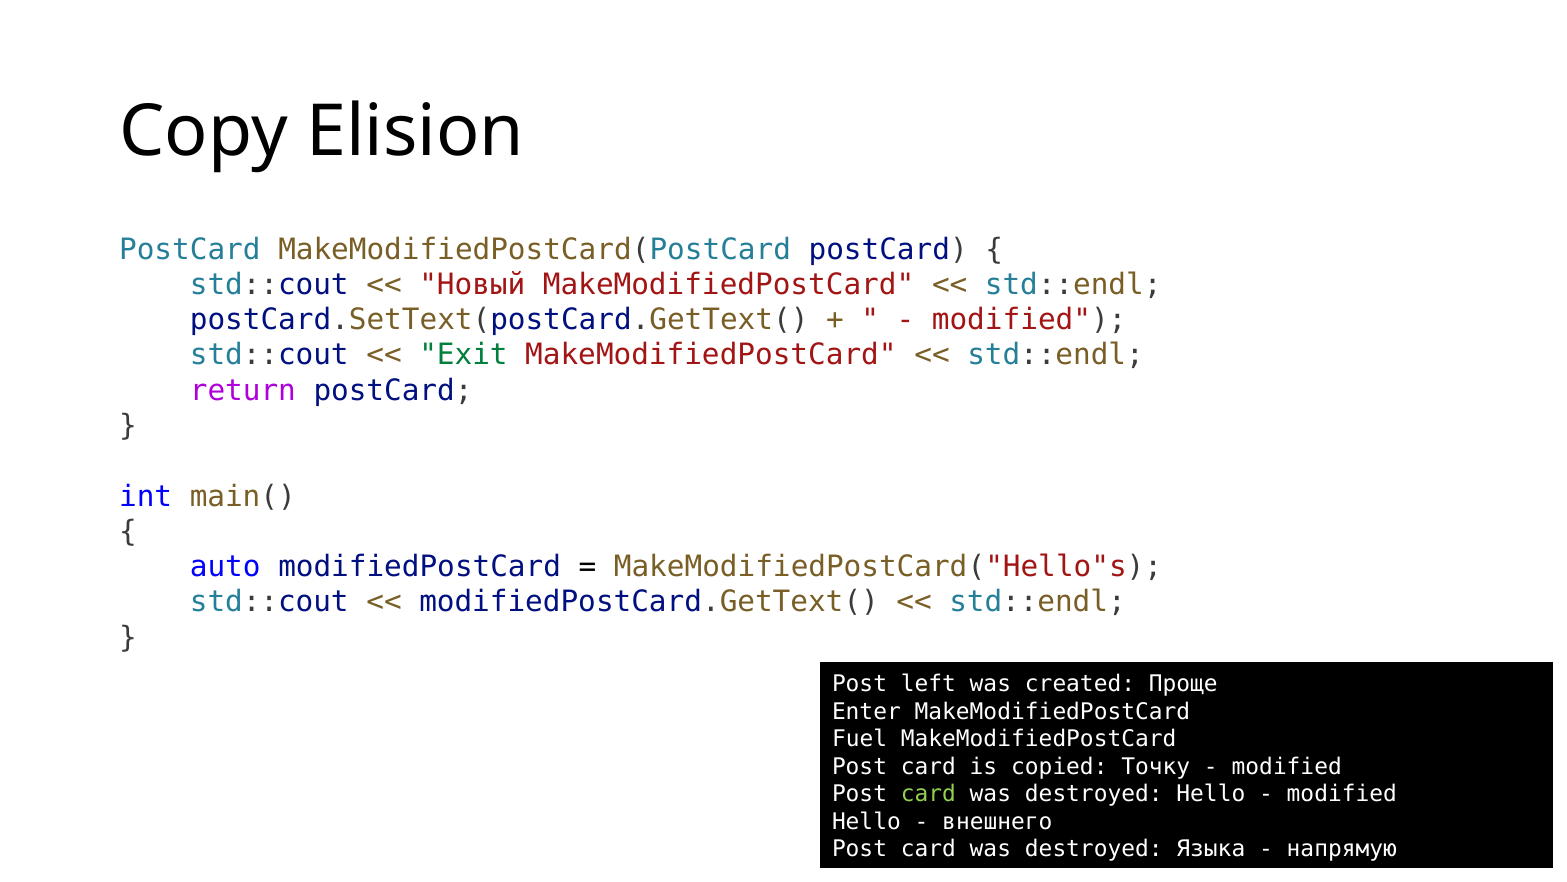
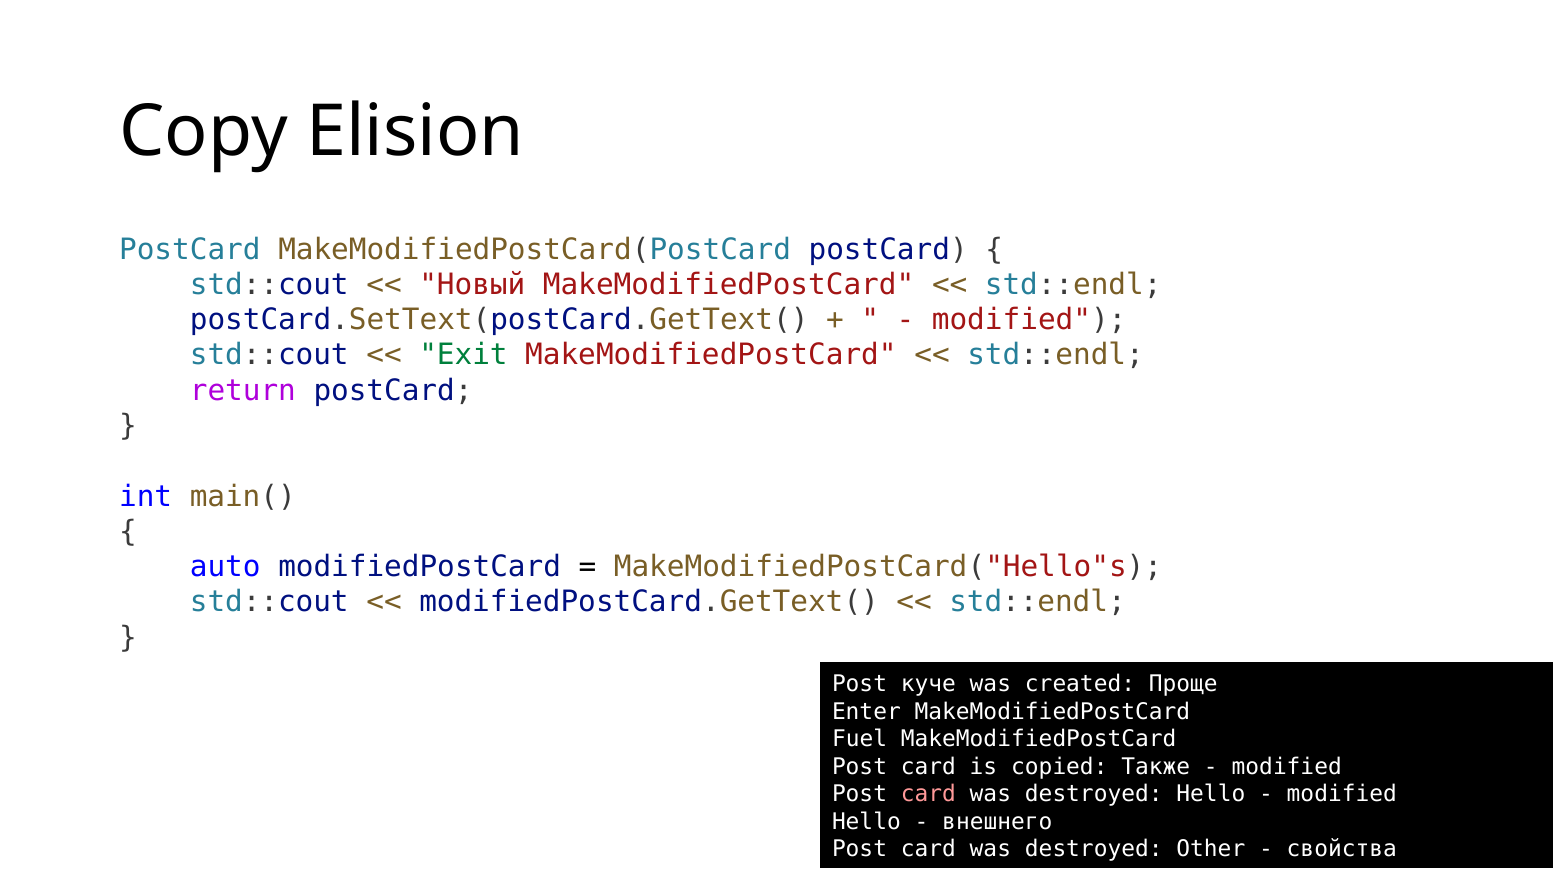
left: left -> куче
Точку: Точку -> Также
card at (928, 794) colour: light green -> pink
Языка: Языка -> Other
напрямую: напрямую -> свойства
